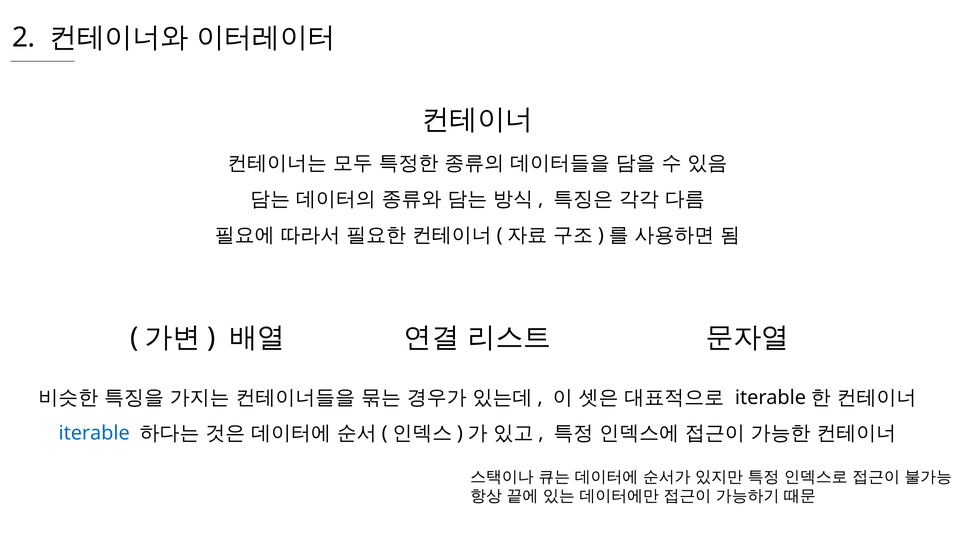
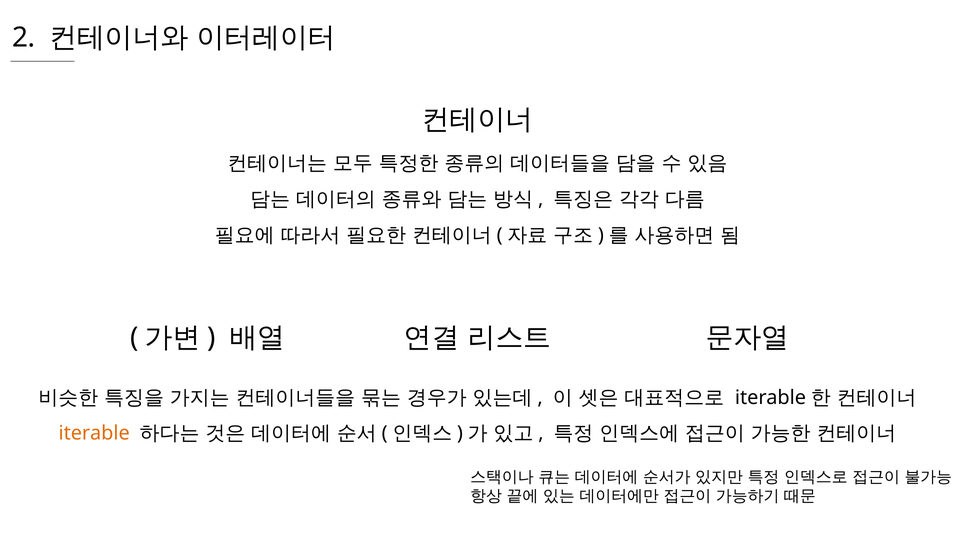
iterable colour: blue -> orange
